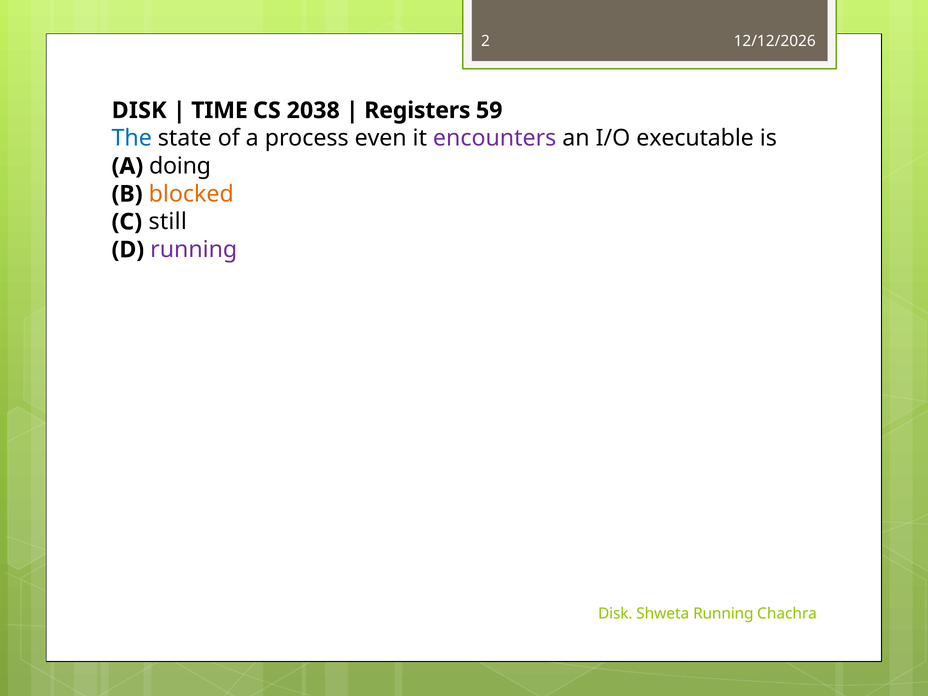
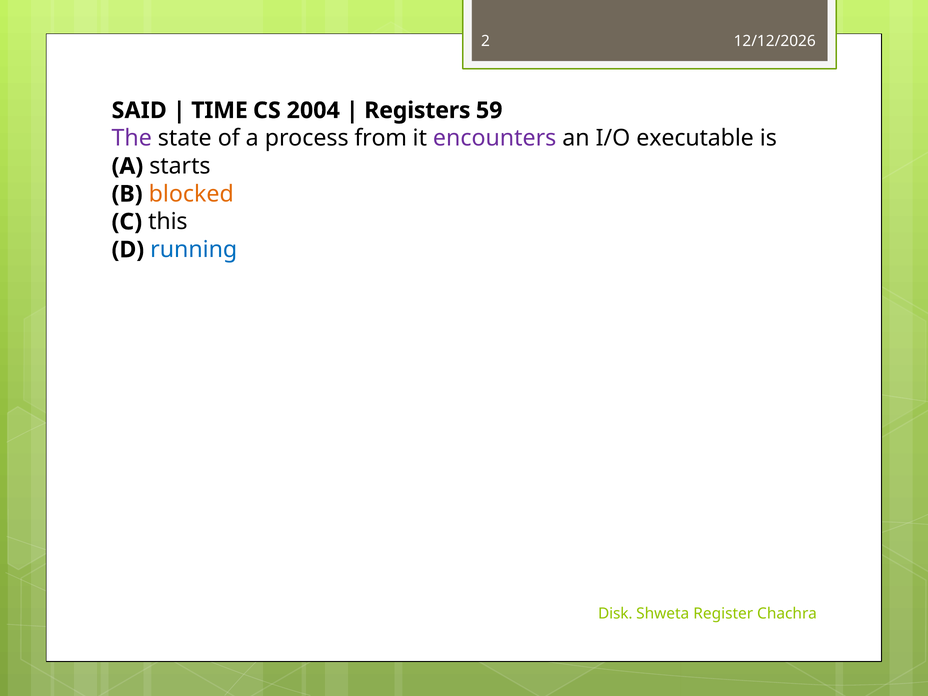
DISK at (139, 110): DISK -> SAID
2038: 2038 -> 2004
The colour: blue -> purple
even: even -> from
doing: doing -> starts
still: still -> this
running at (194, 250) colour: purple -> blue
Shweta Running: Running -> Register
